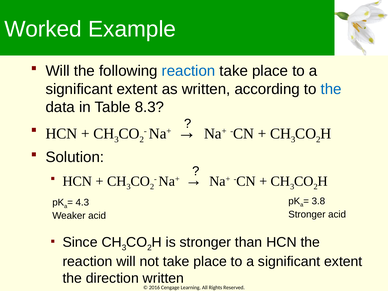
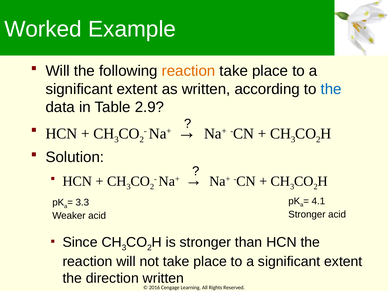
reaction at (189, 71) colour: blue -> orange
8.3: 8.3 -> 2.9
3.8: 3.8 -> 4.1
4.3: 4.3 -> 3.3
